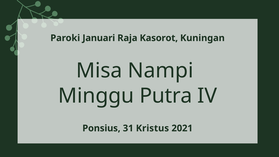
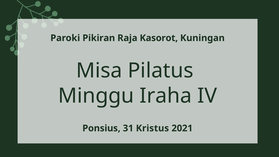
Januari: Januari -> Pikiran
Nampi: Nampi -> Pilatus
Putra: Putra -> Iraha
